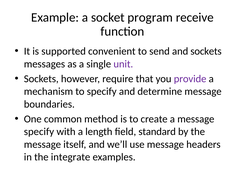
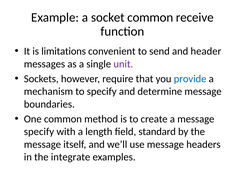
socket program: program -> common
supported: supported -> limitations
and sockets: sockets -> header
provide colour: purple -> blue
